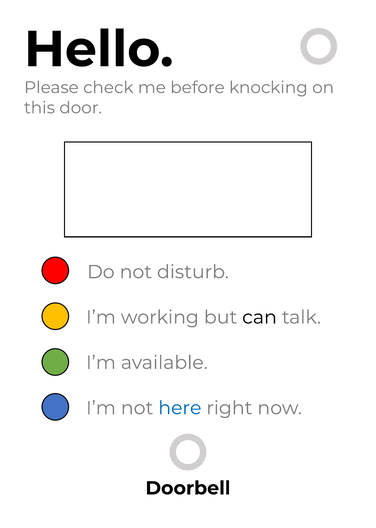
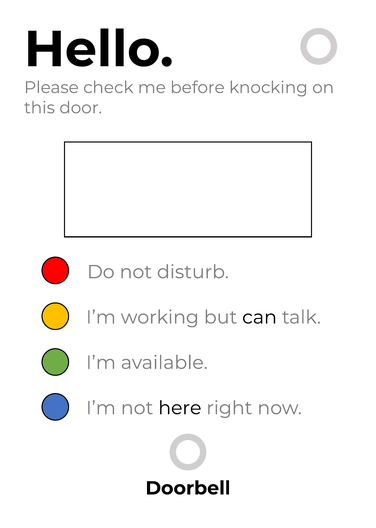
here colour: blue -> black
